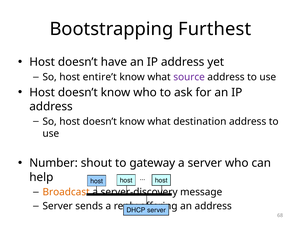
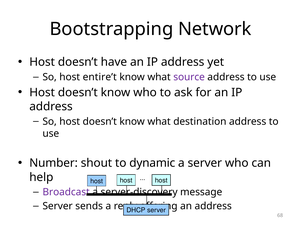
Furthest: Furthest -> Network
gateway: gateway -> dynamic
Broadcast colour: orange -> purple
